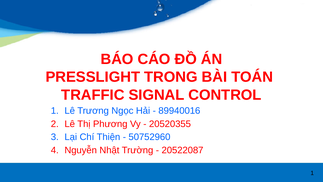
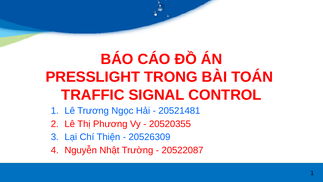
89940016: 89940016 -> 20521481
50752960: 50752960 -> 20526309
